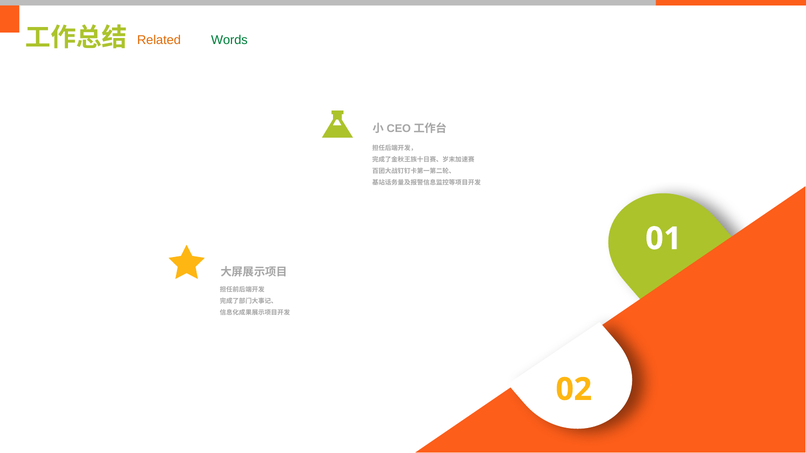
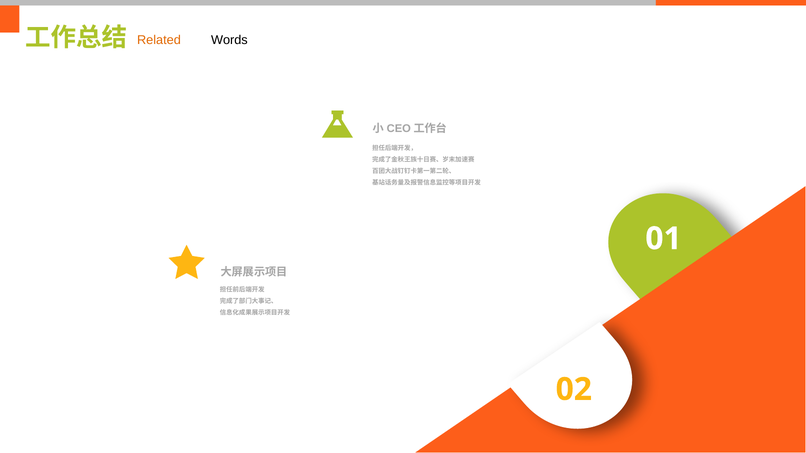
Words colour: green -> black
